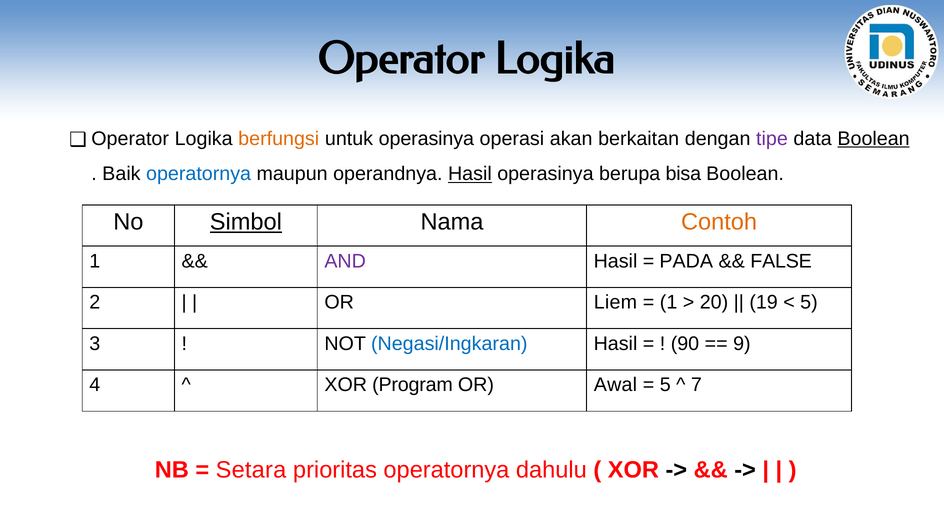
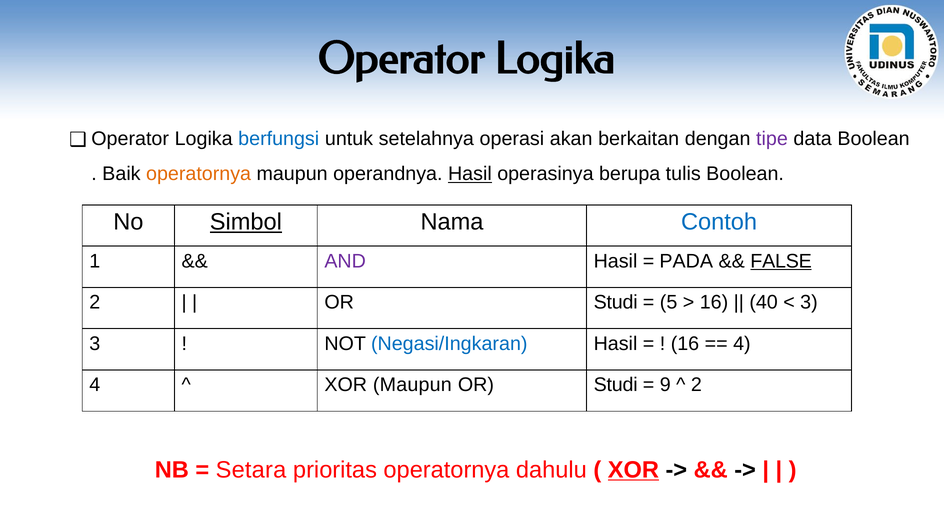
berfungsi colour: orange -> blue
untuk operasinya: operasinya -> setelahnya
Boolean at (874, 139) underline: present -> none
operatornya at (199, 174) colour: blue -> orange
bisa: bisa -> tulis
Contoh colour: orange -> blue
FALSE underline: none -> present
Liem at (615, 302): Liem -> Studi
1 at (669, 302): 1 -> 5
20 at (714, 302): 20 -> 16
19: 19 -> 40
5 at (809, 302): 5 -> 3
90 at (685, 344): 90 -> 16
9 at (742, 344): 9 -> 4
XOR Program: Program -> Maupun
Awal at (615, 385): Awal -> Studi
5 at (665, 385): 5 -> 9
7 at (696, 385): 7 -> 2
XOR at (633, 470) underline: none -> present
